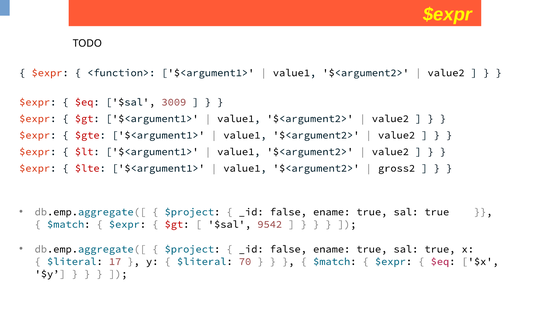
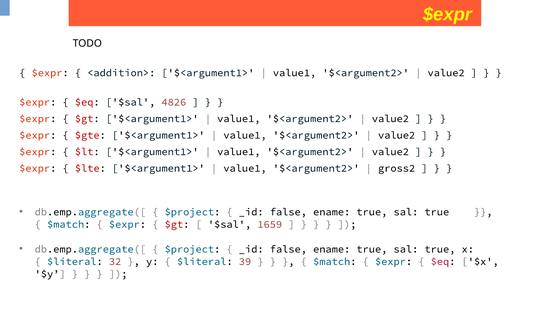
<function>: <function> -> <addition>
3009: 3009 -> 4826
9542: 9542 -> 1659
17: 17 -> 32
70: 70 -> 39
